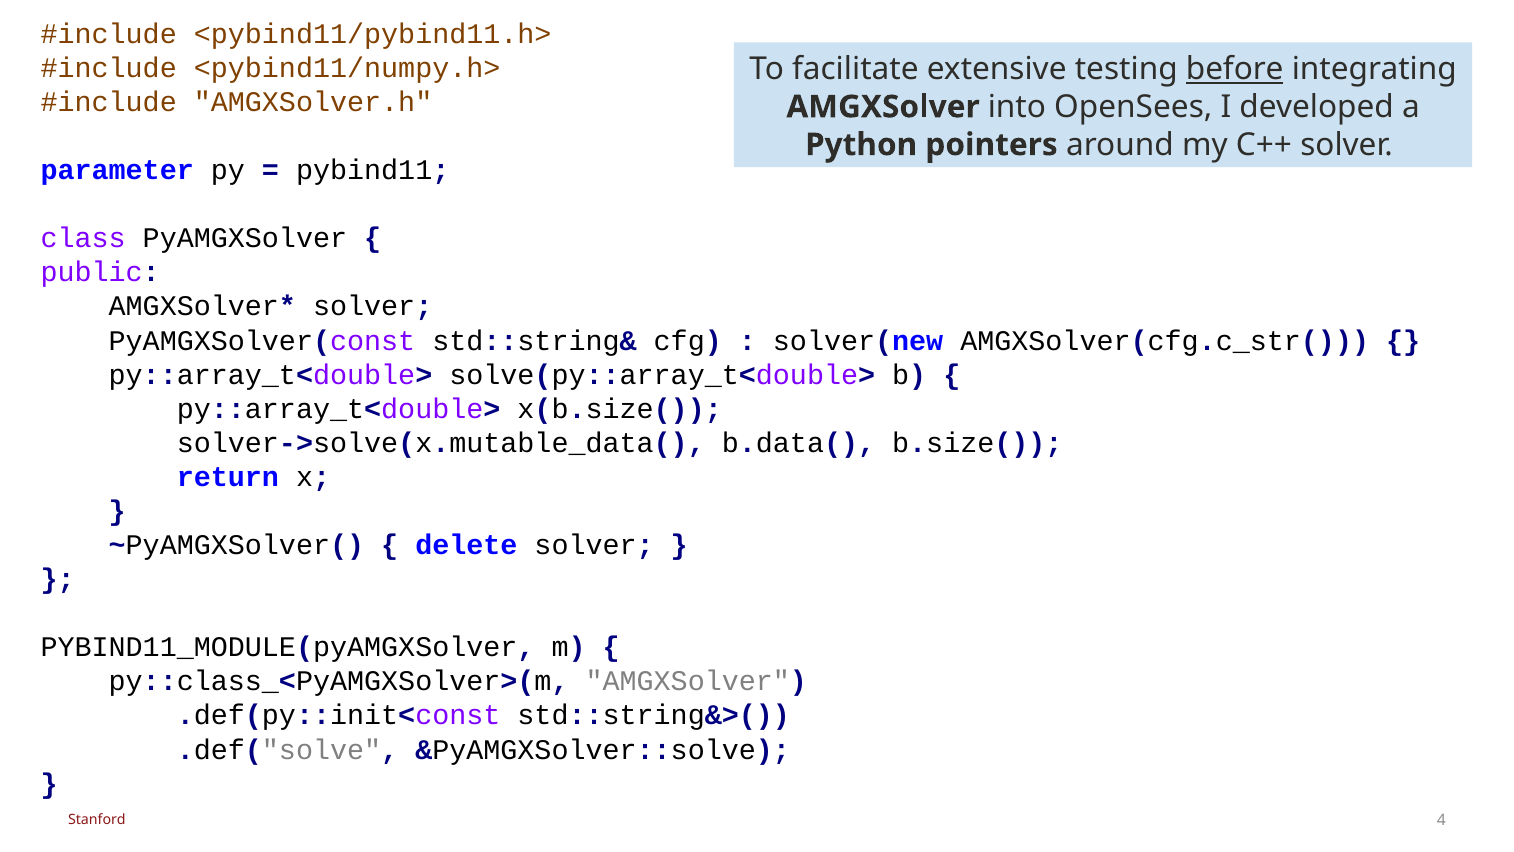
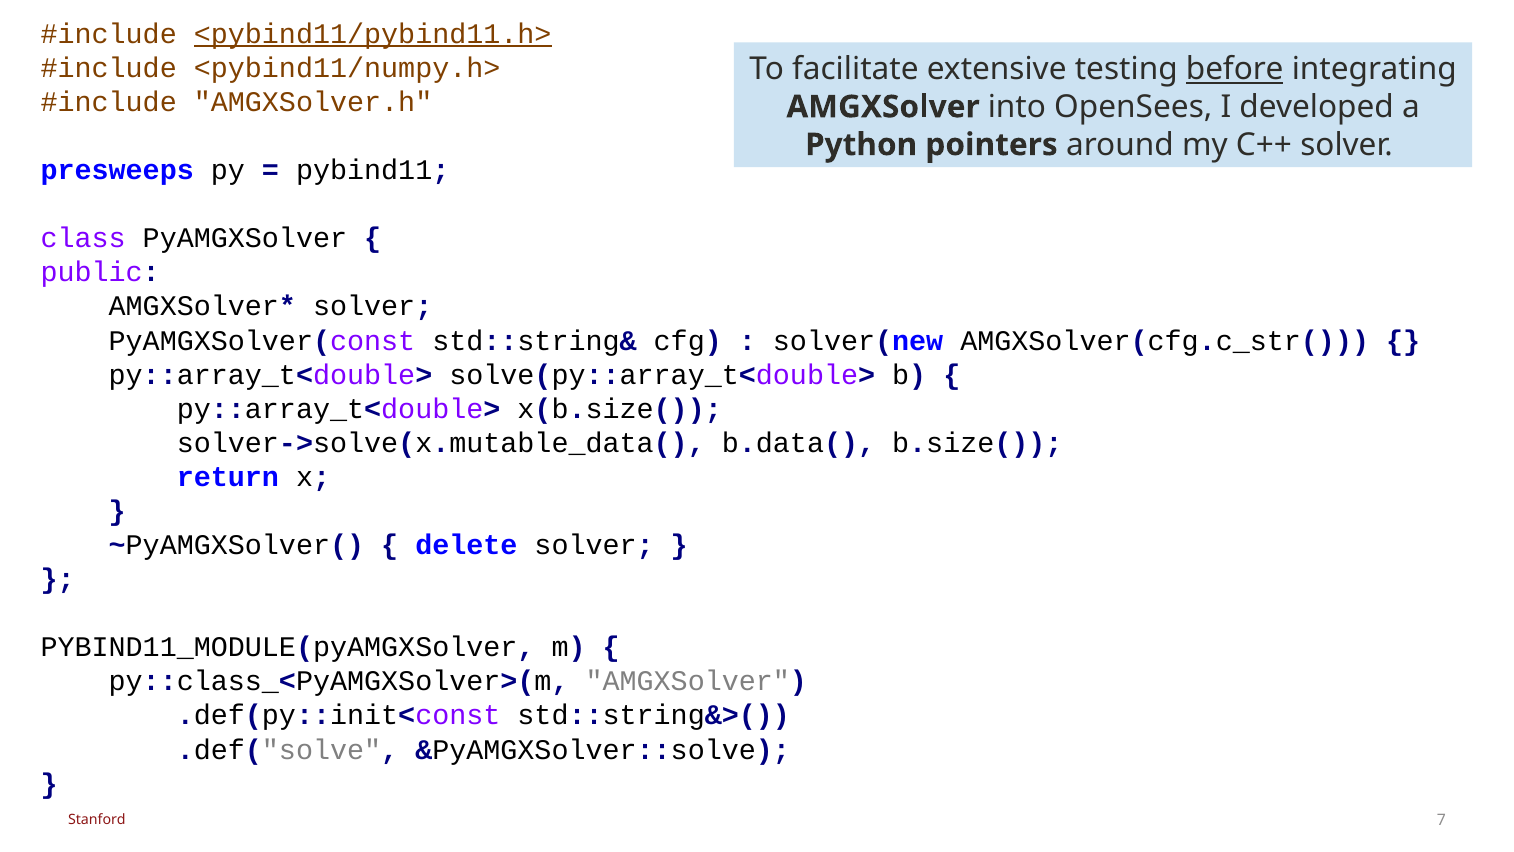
<pybind11/pybind11.h> underline: none -> present
parameter: parameter -> presweeps
4: 4 -> 7
